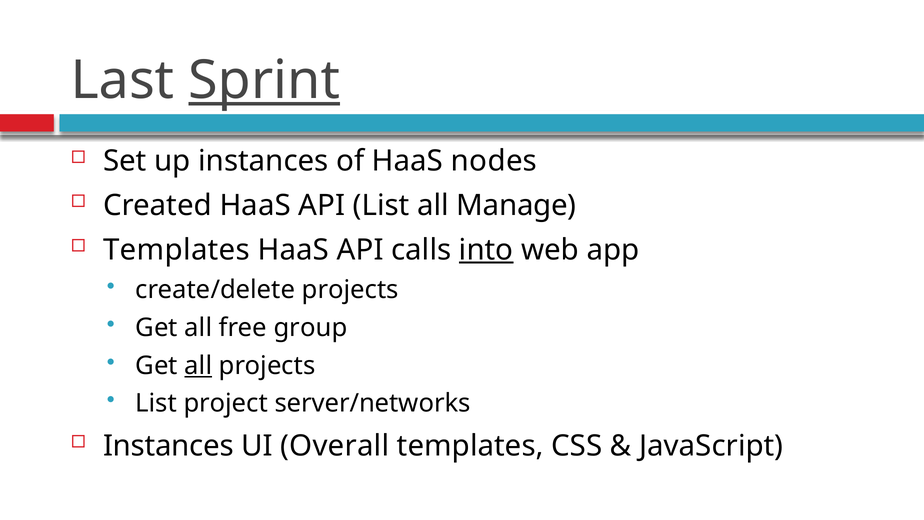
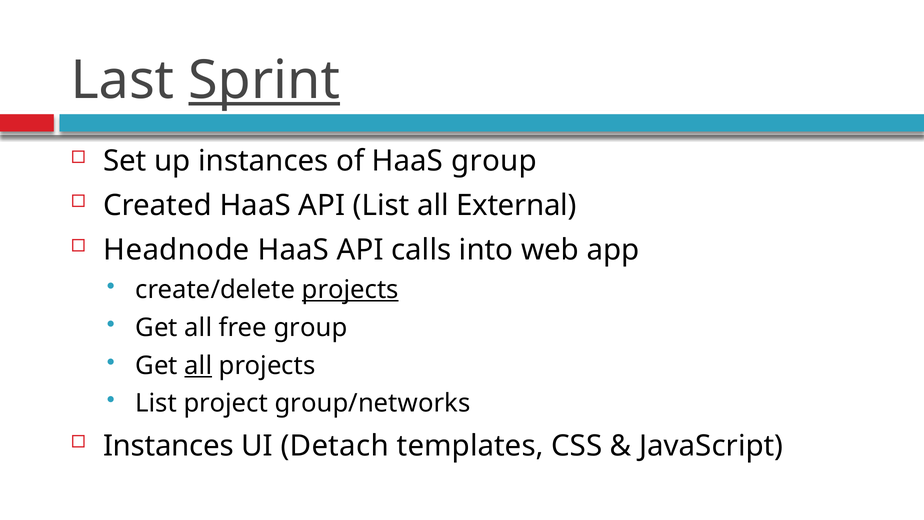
HaaS nodes: nodes -> group
Manage: Manage -> External
Templates at (177, 250): Templates -> Headnode
into underline: present -> none
projects at (350, 290) underline: none -> present
server/networks: server/networks -> group/networks
Overall: Overall -> Detach
